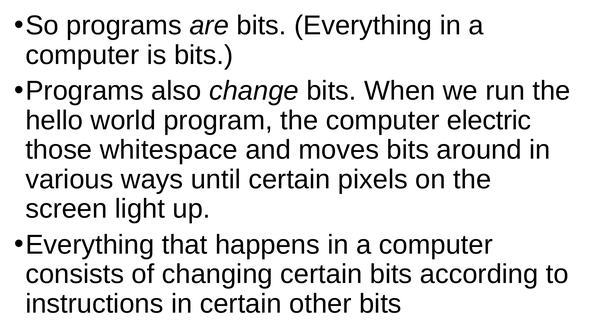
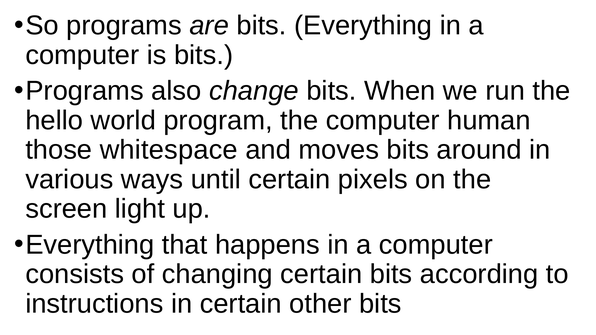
electric: electric -> human
